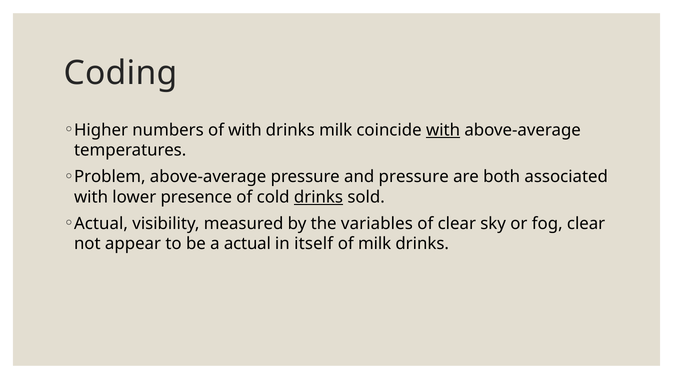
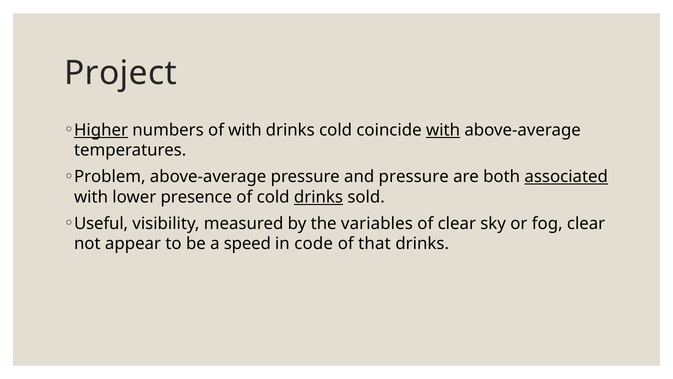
Coding: Coding -> Project
Higher underline: none -> present
drinks milk: milk -> cold
associated underline: none -> present
Actual at (101, 223): Actual -> Useful
a actual: actual -> speed
itself: itself -> code
of milk: milk -> that
